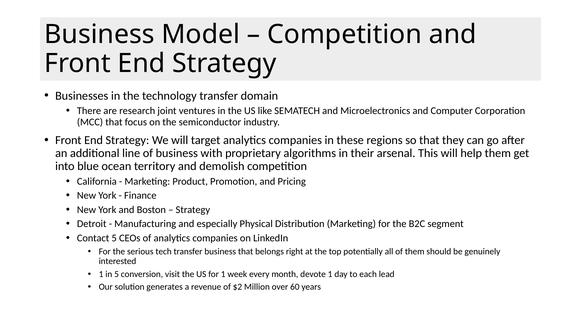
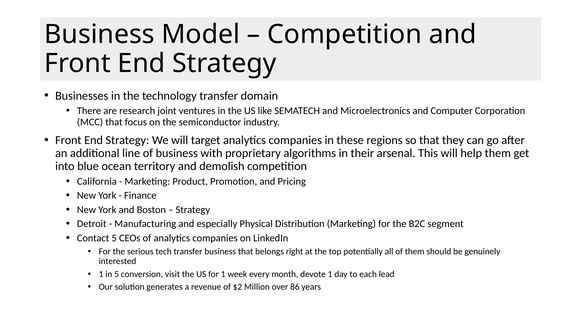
60: 60 -> 86
